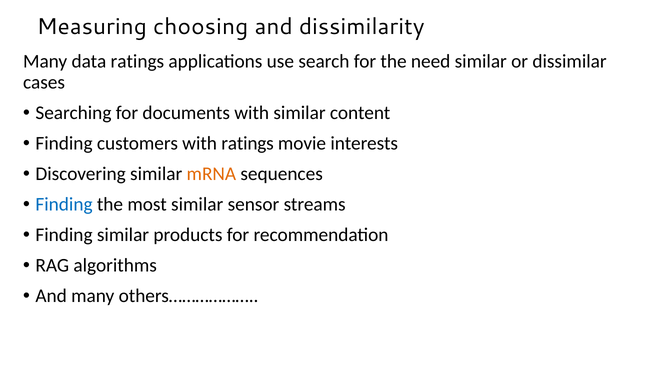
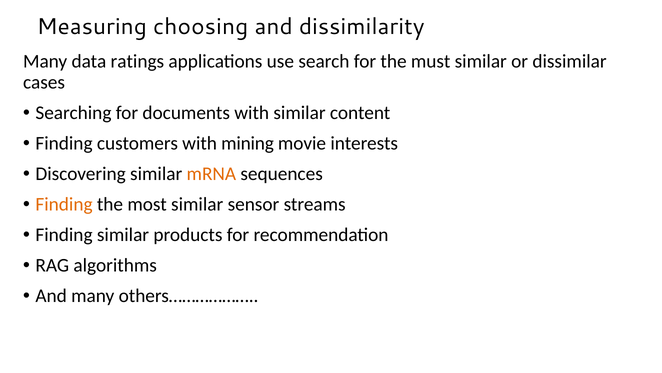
need: need -> must
with ratings: ratings -> mining
Finding at (64, 204) colour: blue -> orange
